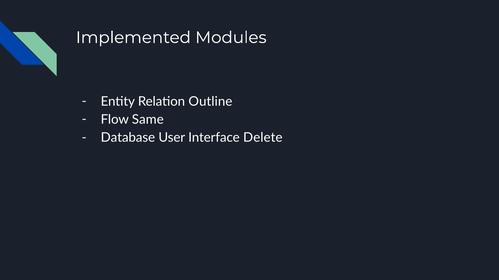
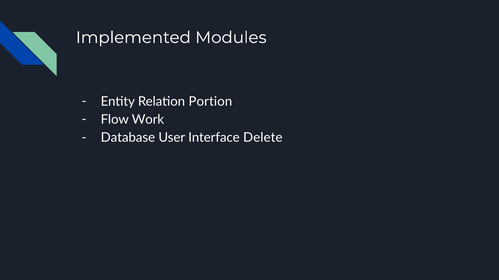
Outline: Outline -> Portion
Same: Same -> Work
